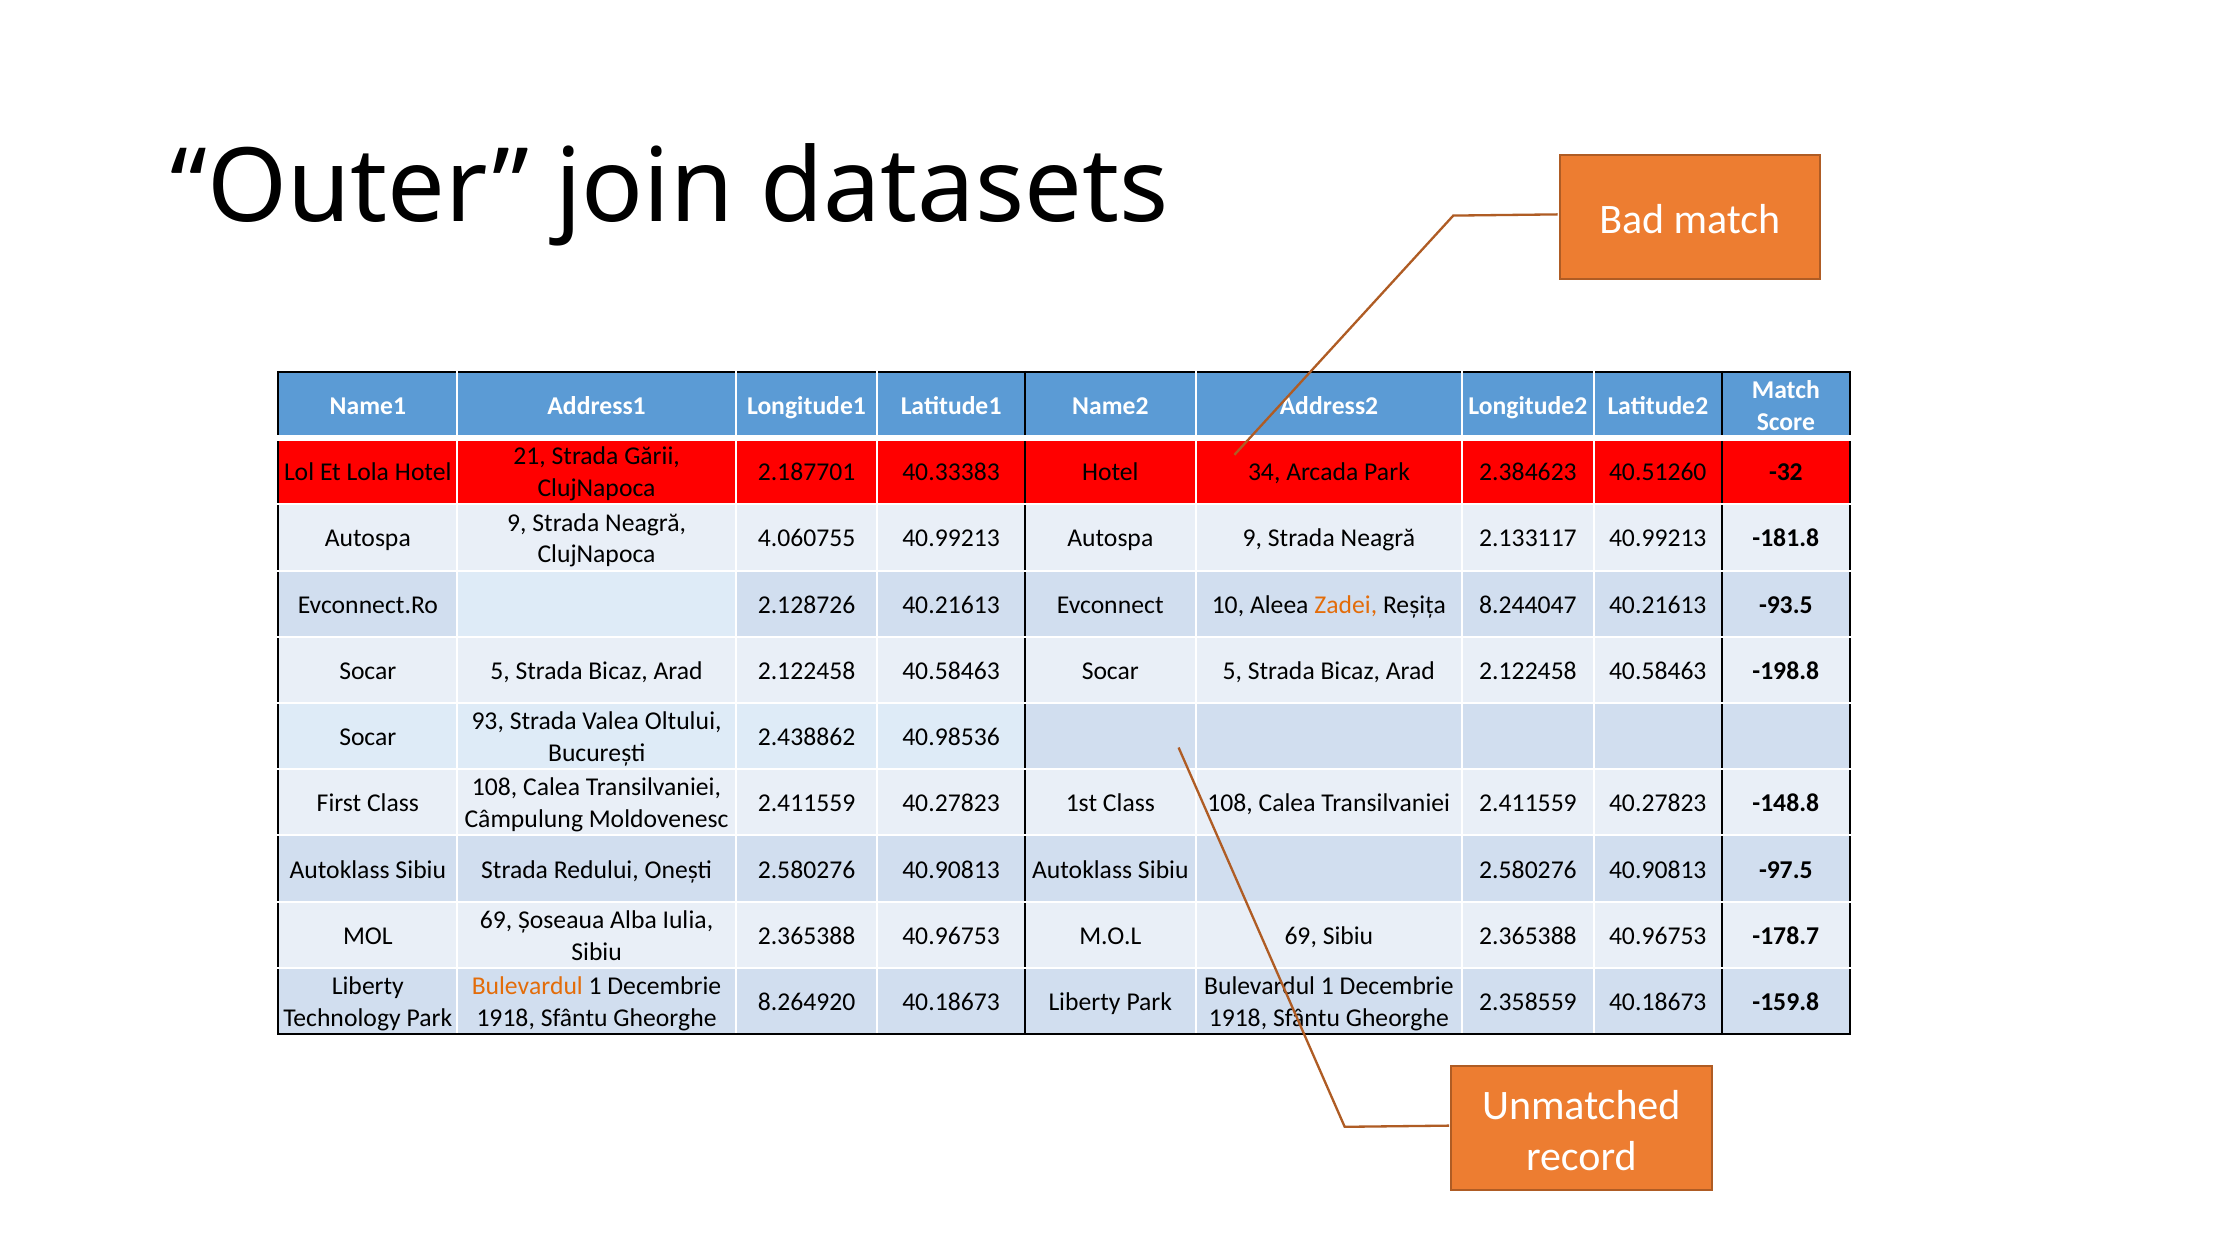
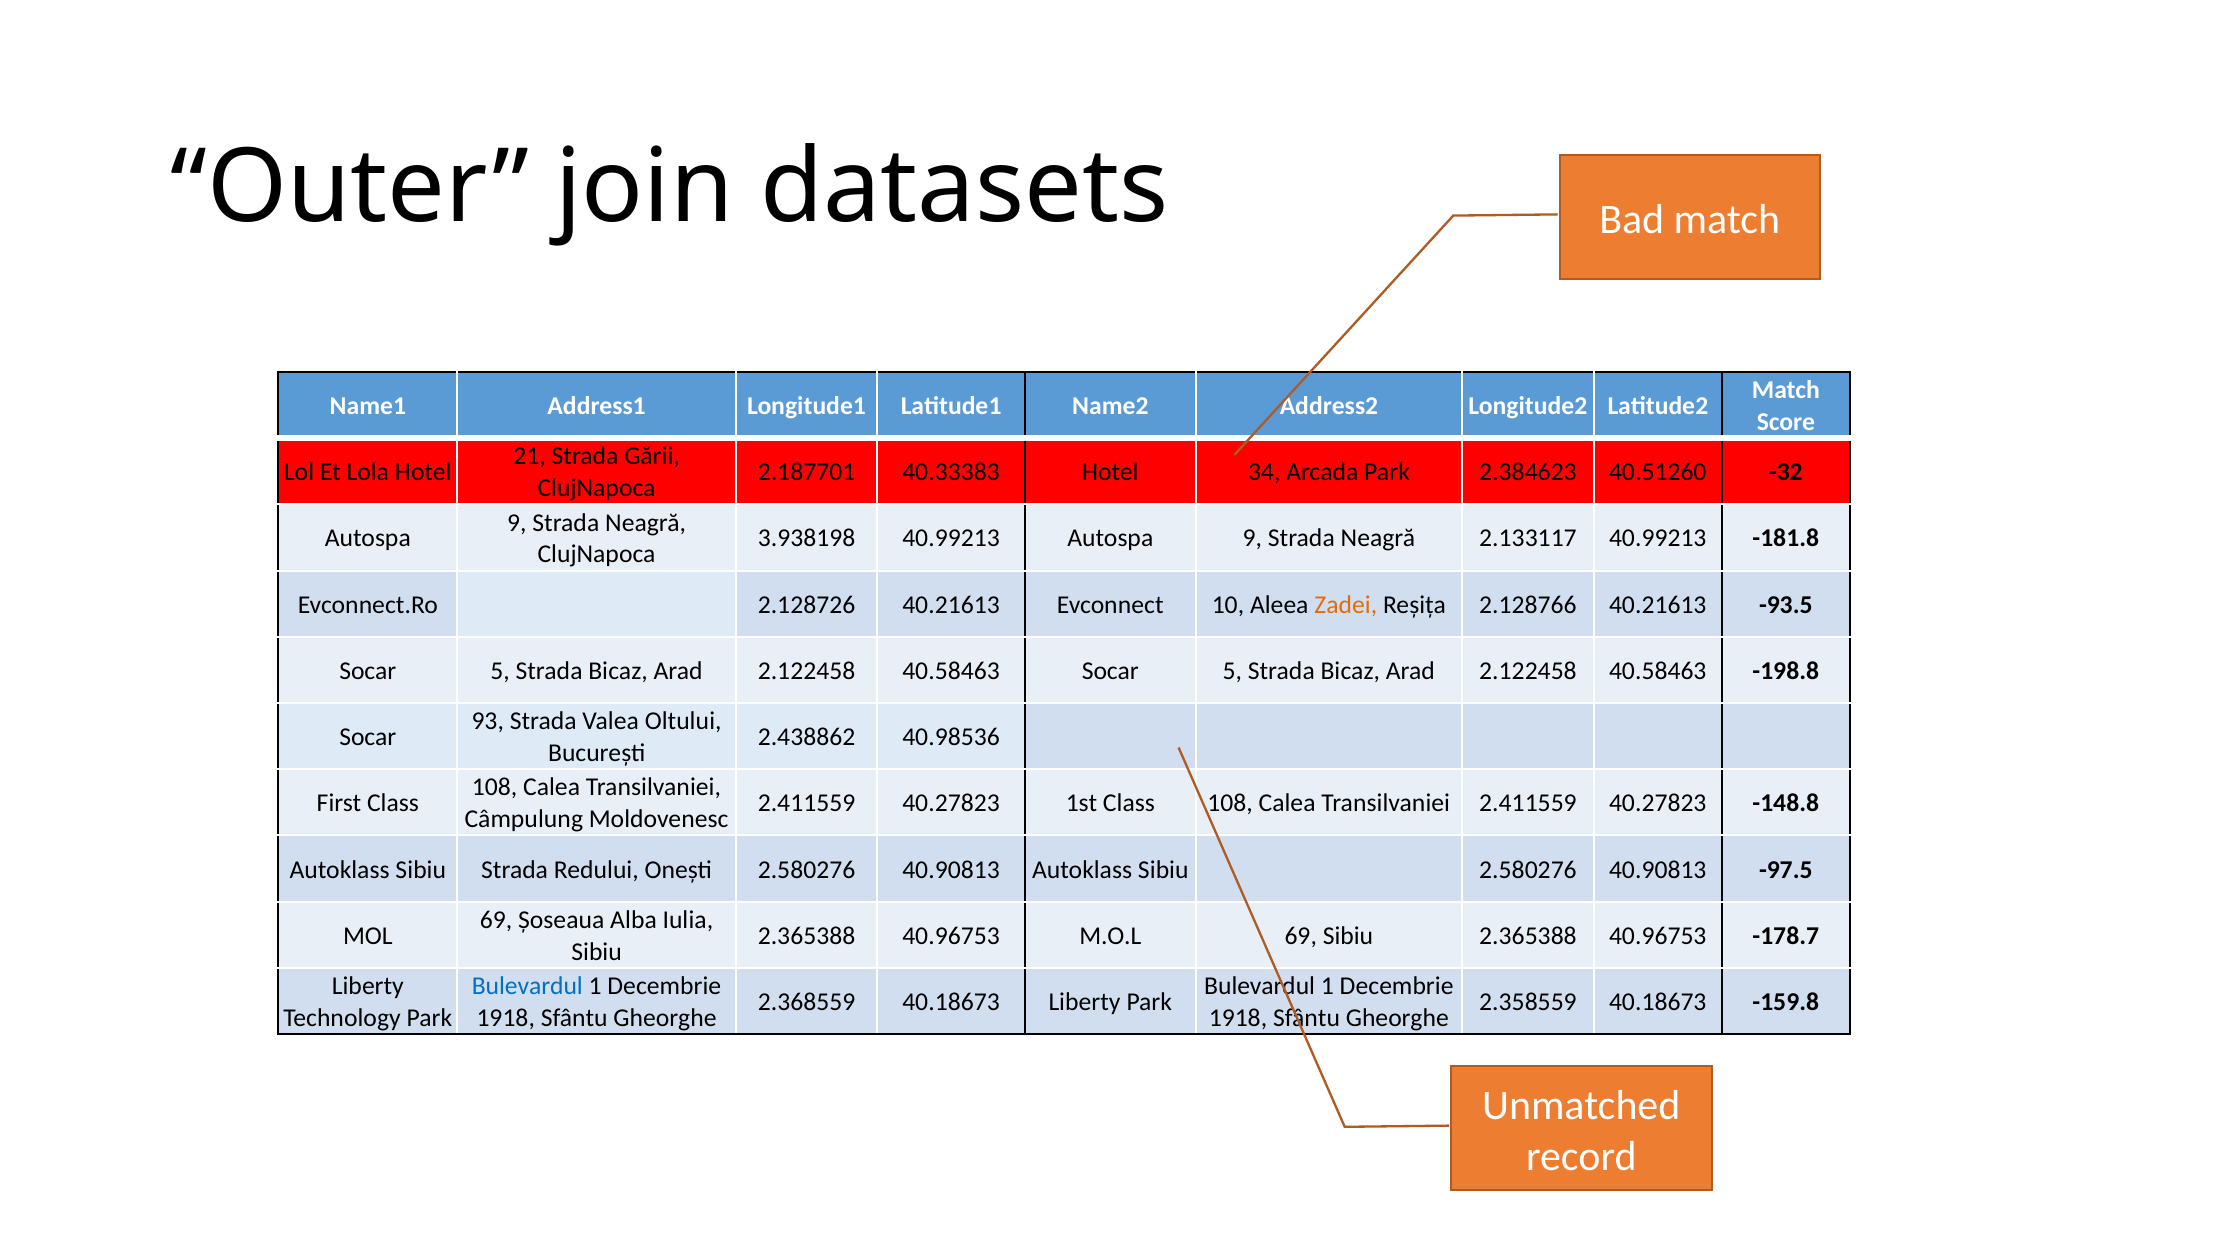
4.060755: 4.060755 -> 3.938198
8.244047: 8.244047 -> 2.128766
Bulevardul at (527, 986) colour: orange -> blue
8.264920: 8.264920 -> 2.368559
